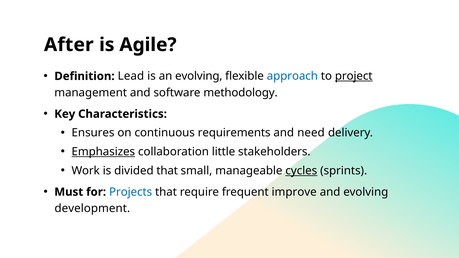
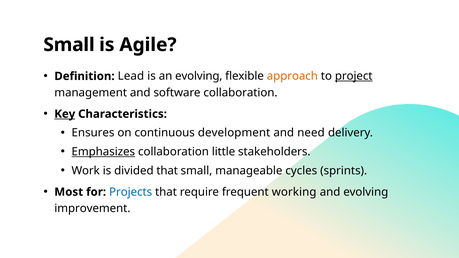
After at (69, 45): After -> Small
approach colour: blue -> orange
software methodology: methodology -> collaboration
Key underline: none -> present
requirements: requirements -> development
cycles underline: present -> none
Must: Must -> Most
improve: improve -> working
development: development -> improvement
